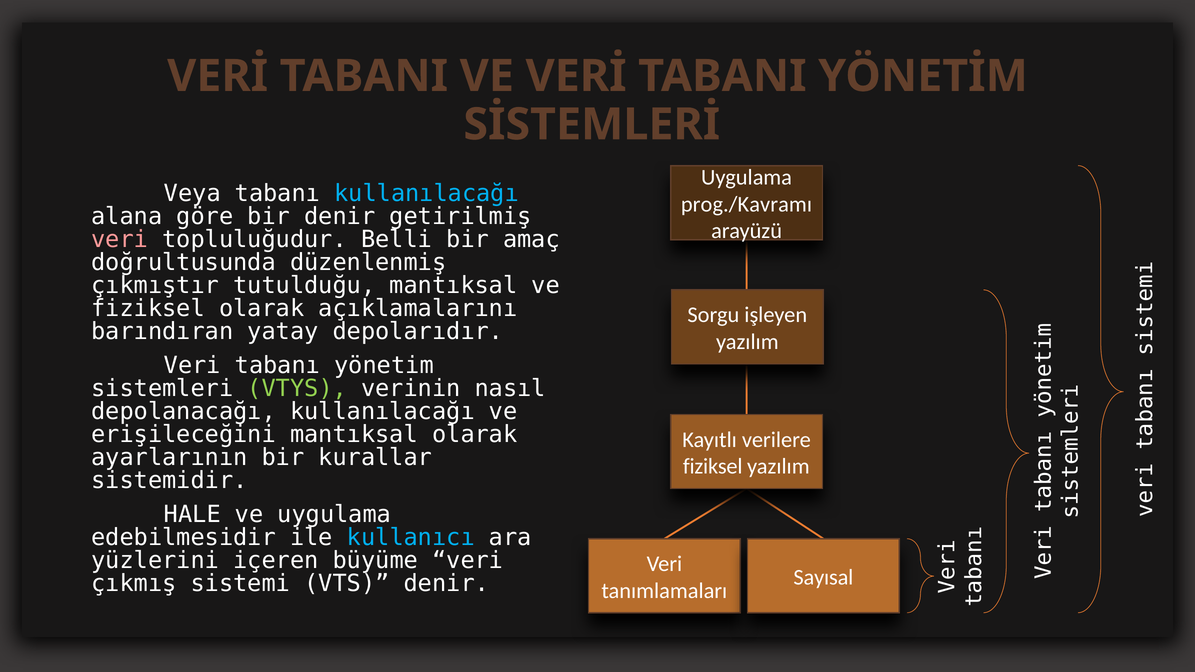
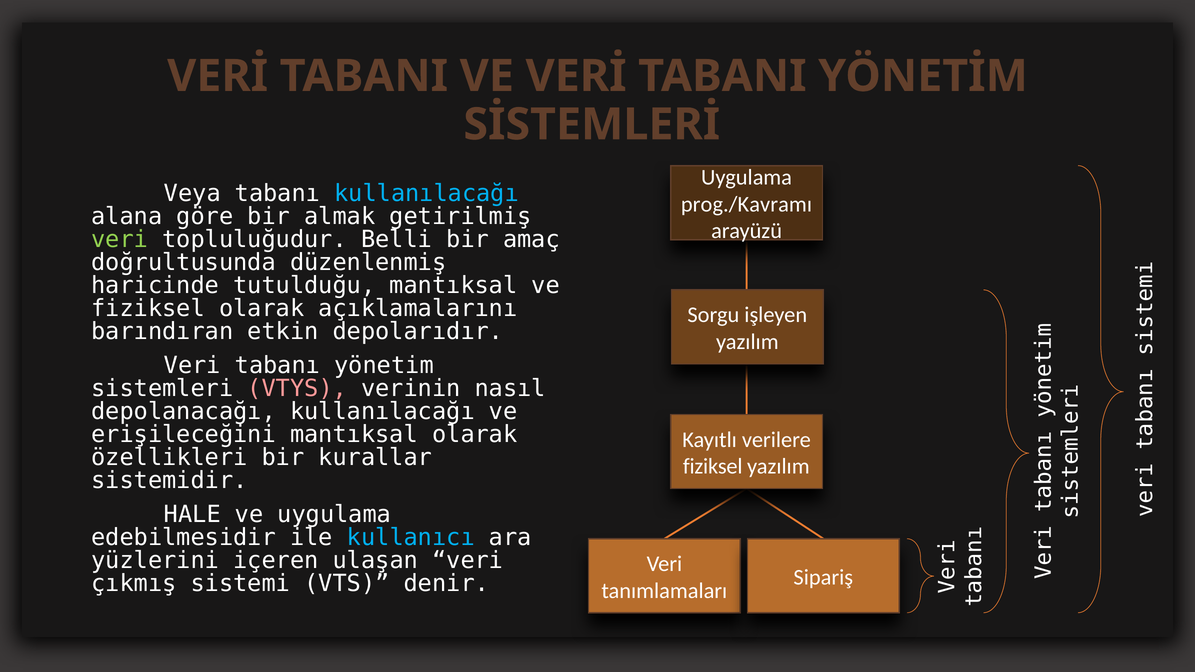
bir denir: denir -> almak
veri at (120, 240) colour: pink -> light green
çıkmıştır: çıkmıştır -> haricinde
yatay: yatay -> etkin
VTYS colour: light green -> pink
ayarlarının: ayarlarının -> özellikleri
büyüme: büyüme -> ulaşan
Sayısal: Sayısal -> Sipariş
